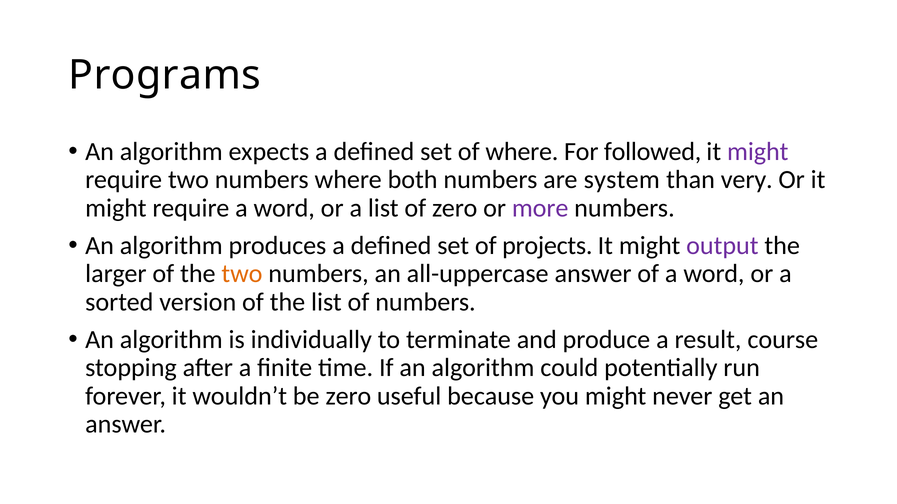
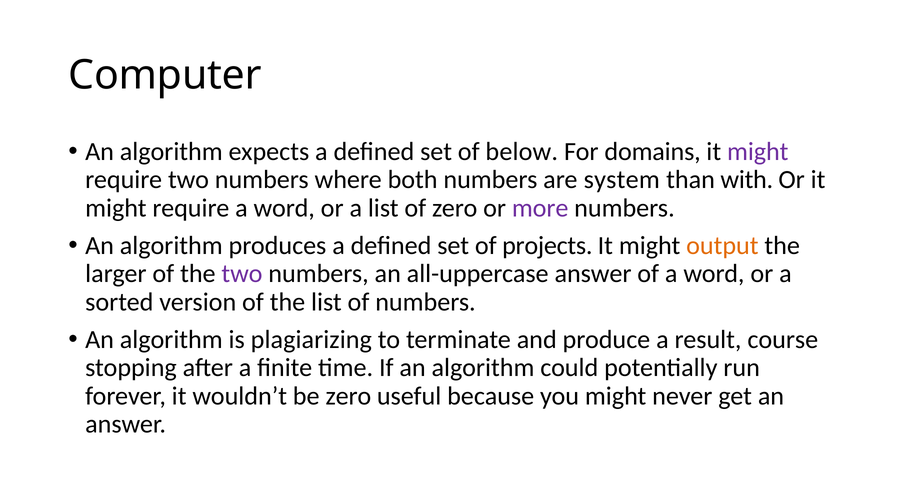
Programs: Programs -> Computer
of where: where -> below
followed: followed -> domains
very: very -> with
output colour: purple -> orange
two at (242, 274) colour: orange -> purple
individually: individually -> plagiarizing
